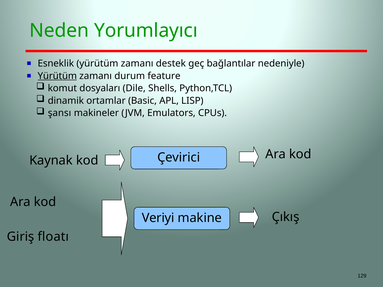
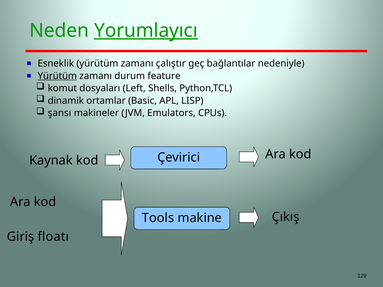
Yorumlayıcı underline: none -> present
destek: destek -> çalıştır
Dile: Dile -> Left
Veriyi: Veriyi -> Tools
